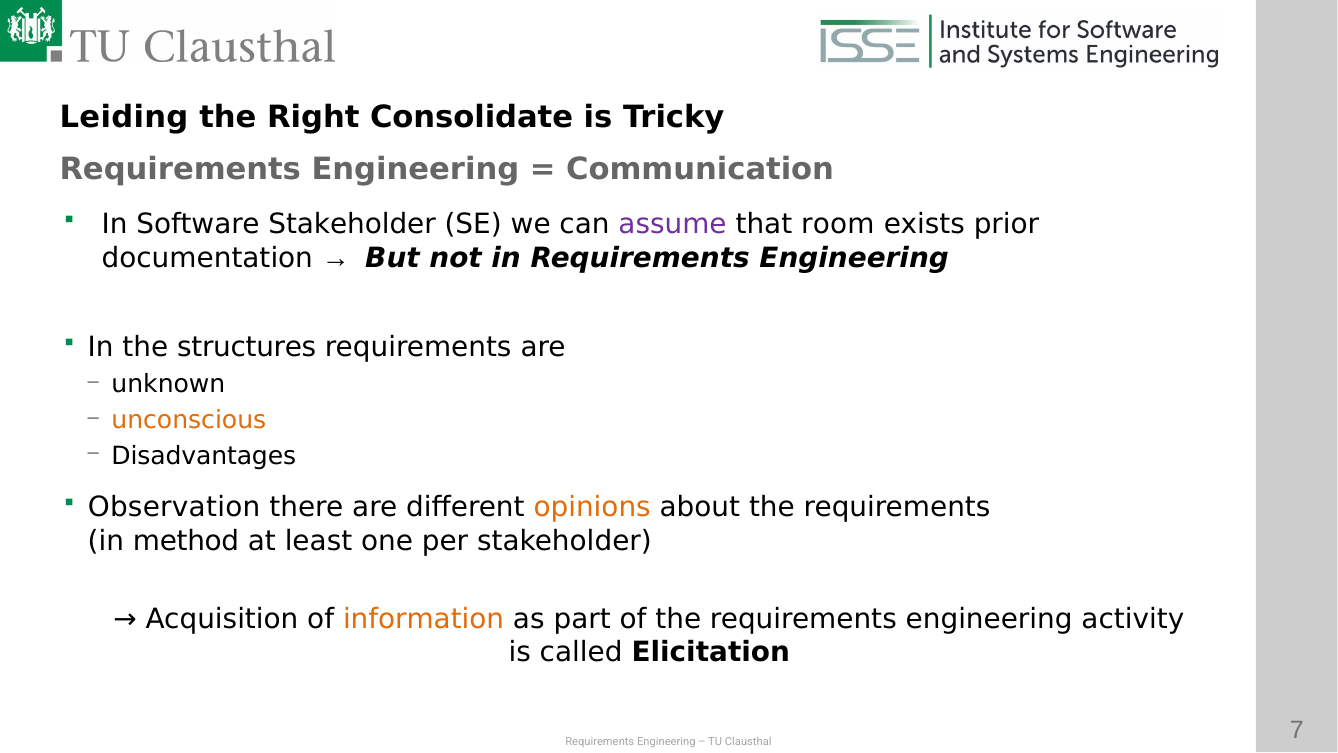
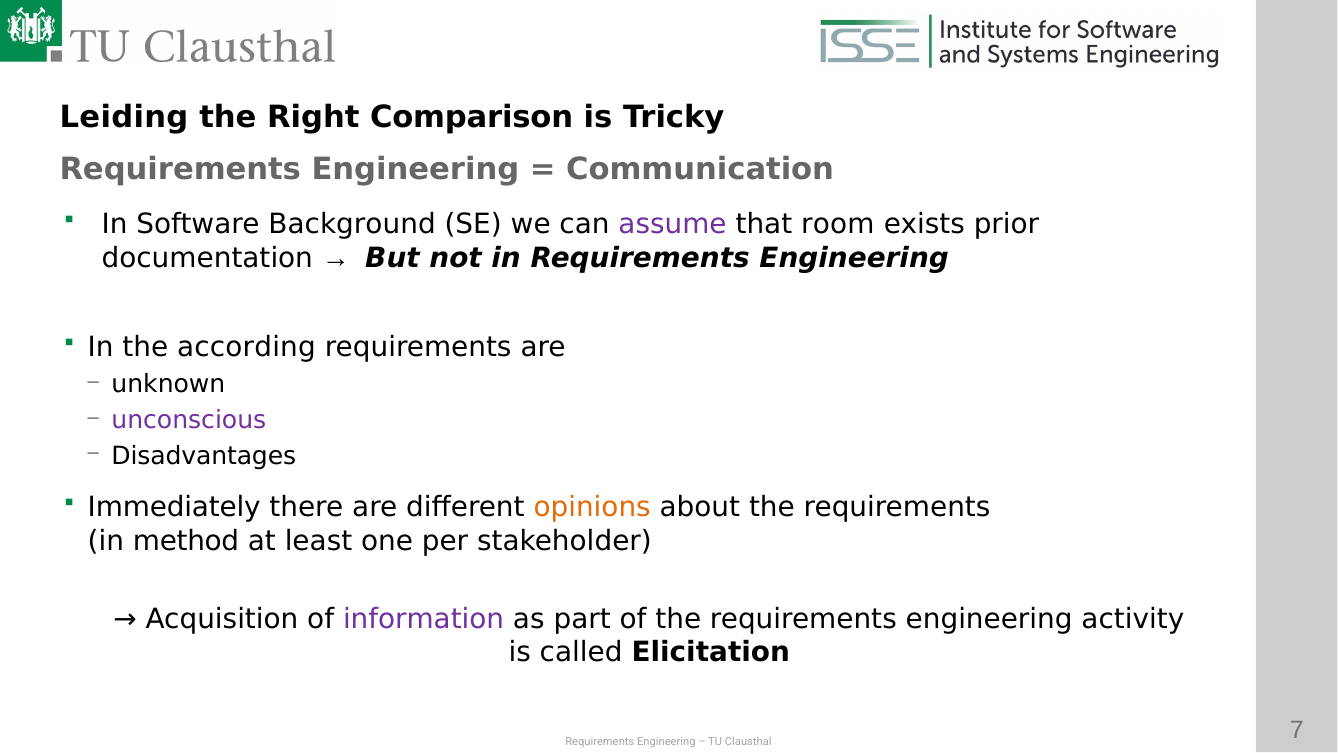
Consolidate: Consolidate -> Comparison
Software Stakeholder: Stakeholder -> Background
structures: structures -> according
unconscious colour: orange -> purple
Observation: Observation -> Immediately
information colour: orange -> purple
